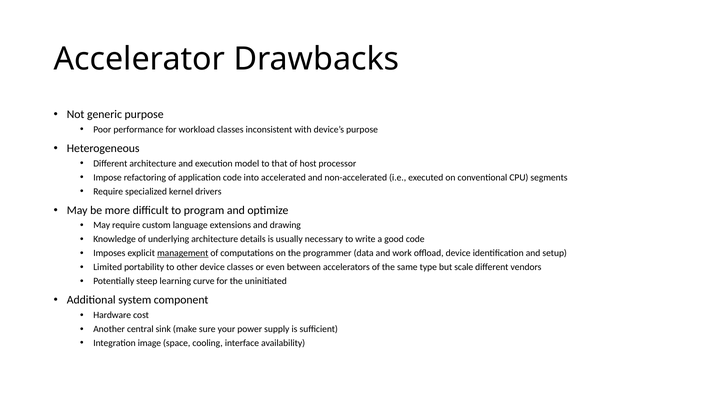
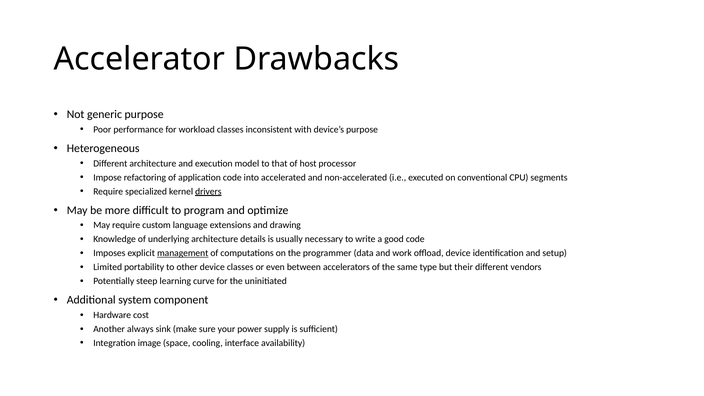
drivers underline: none -> present
scale: scale -> their
central: central -> always
